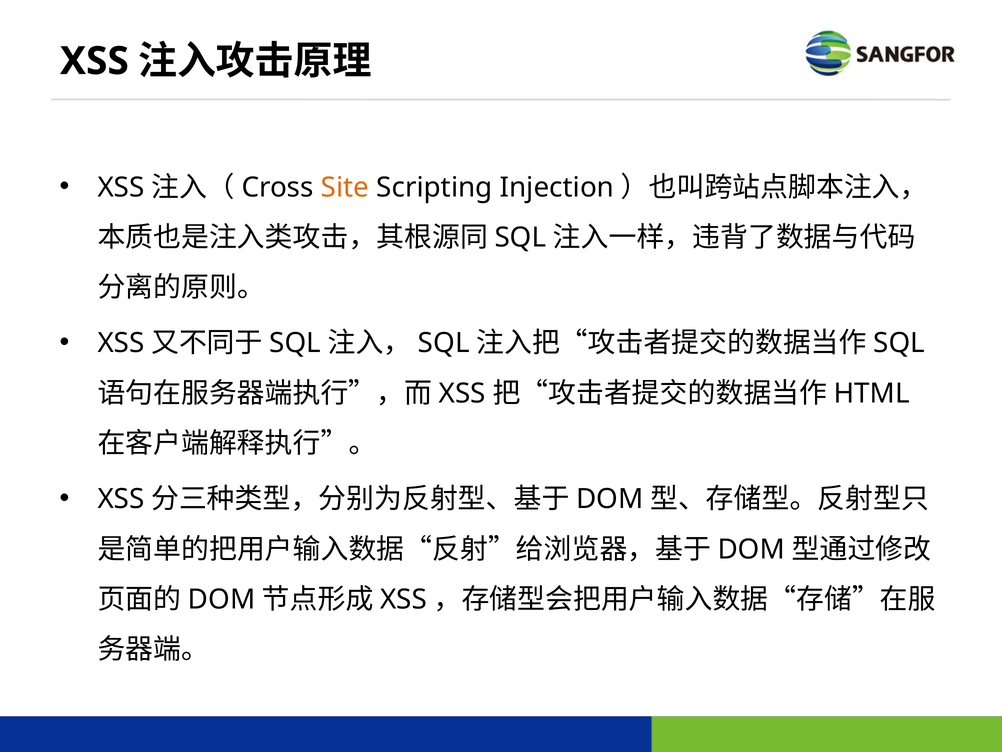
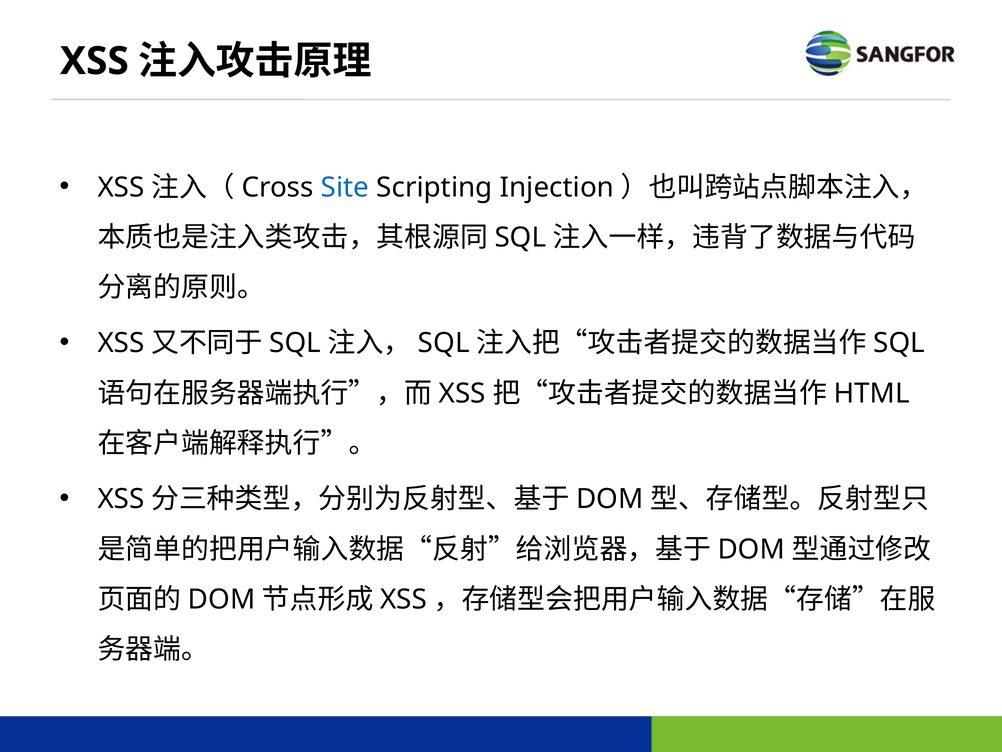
Site colour: orange -> blue
